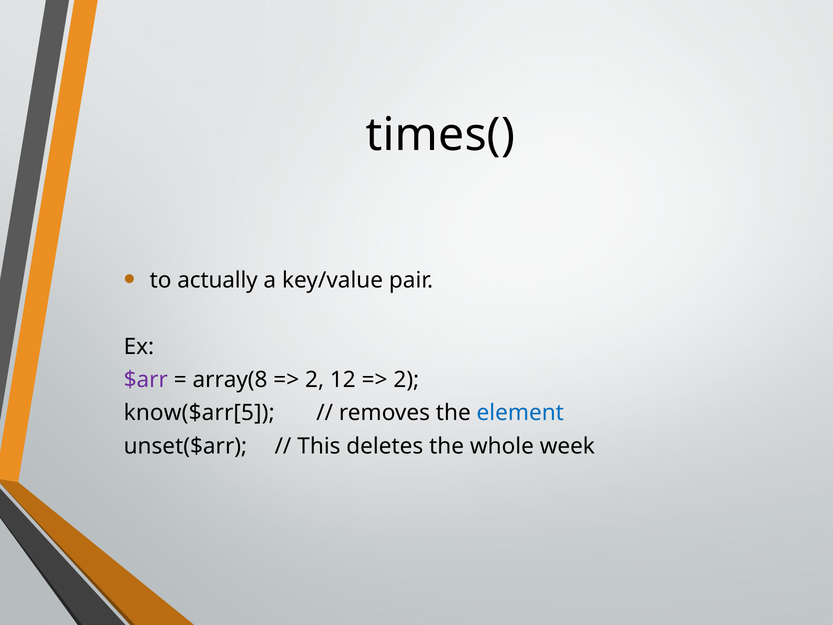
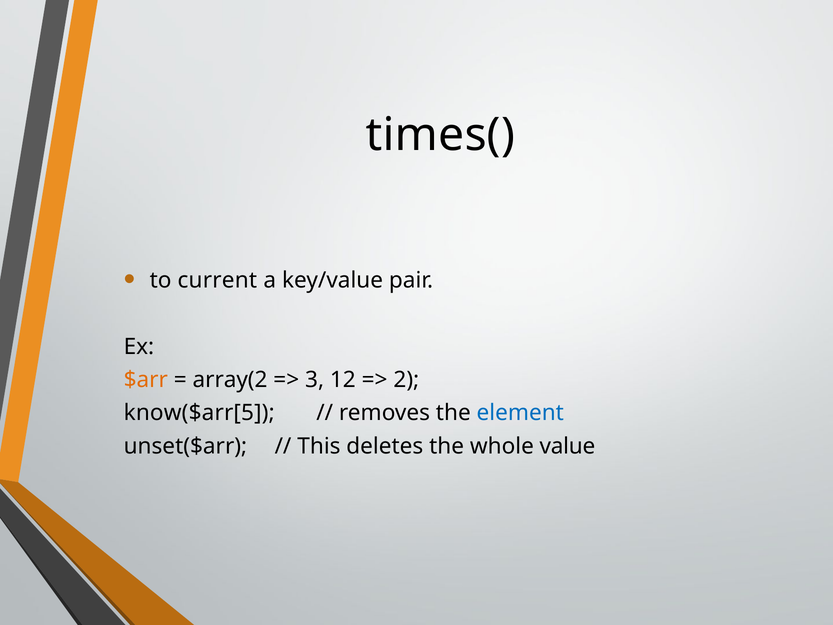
actually: actually -> current
$arr colour: purple -> orange
array(8: array(8 -> array(2
2 at (315, 380): 2 -> 3
week: week -> value
